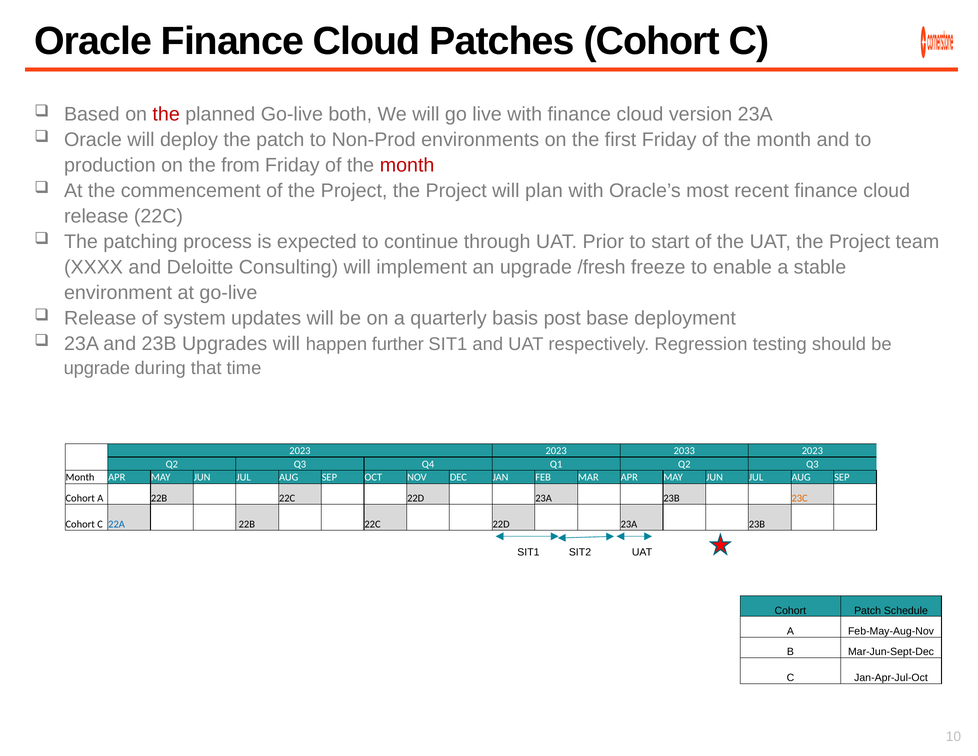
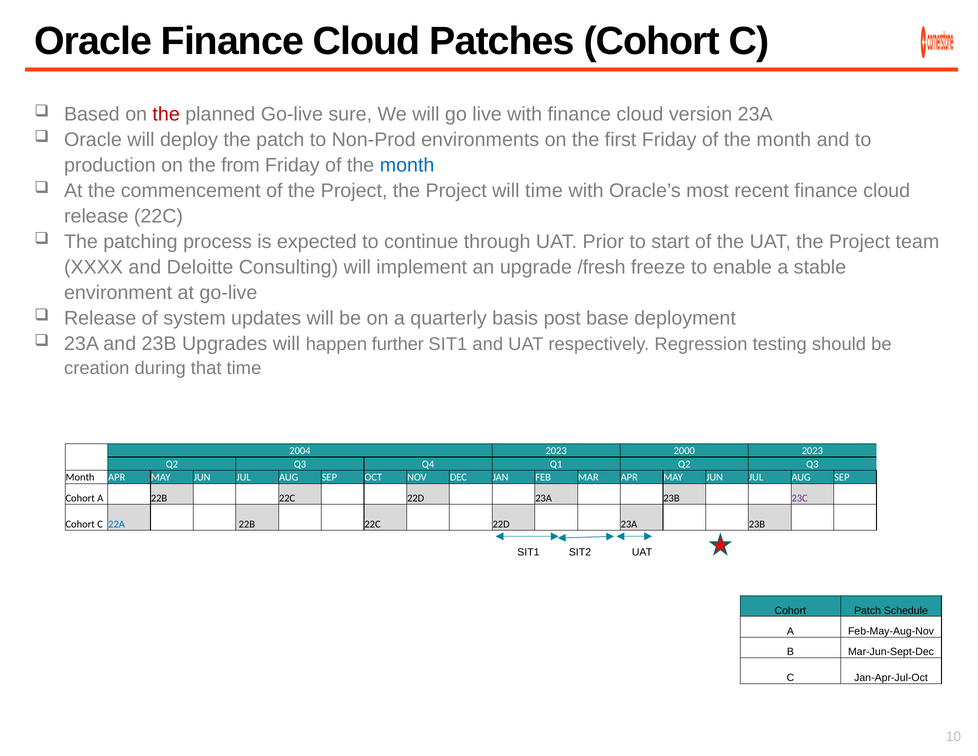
both: both -> sure
month at (407, 165) colour: red -> blue
will plan: plan -> time
upgrade at (97, 368): upgrade -> creation
2023 at (300, 451): 2023 -> 2004
2033: 2033 -> 2000
23C colour: orange -> purple
